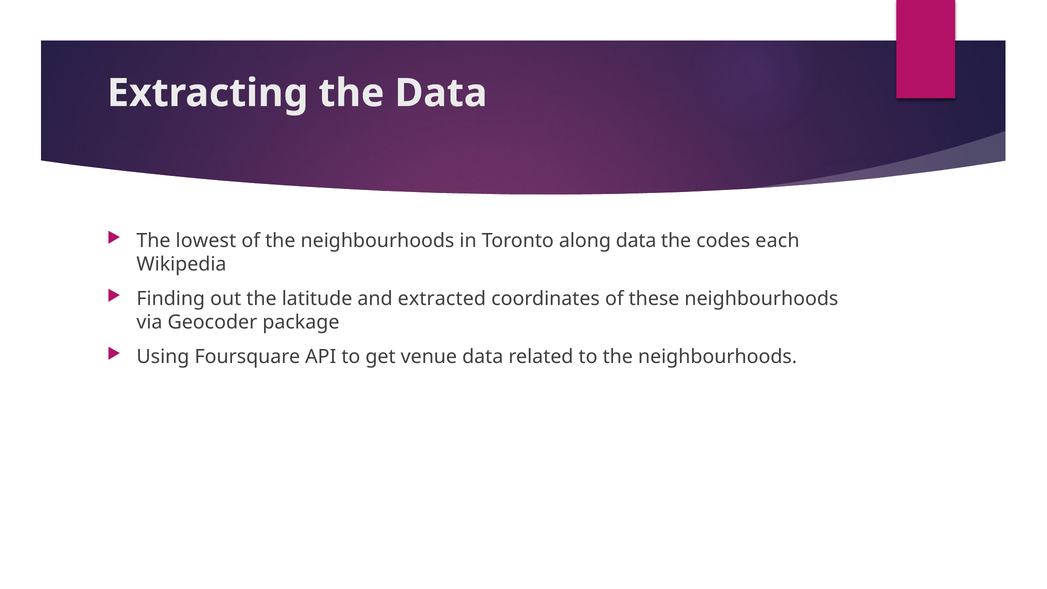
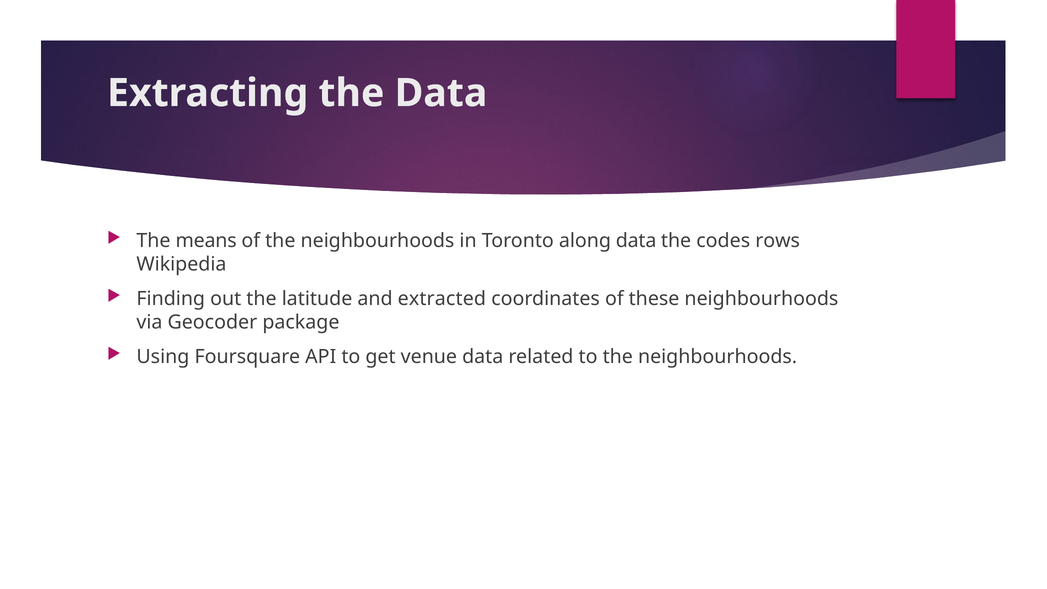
lowest: lowest -> means
each: each -> rows
